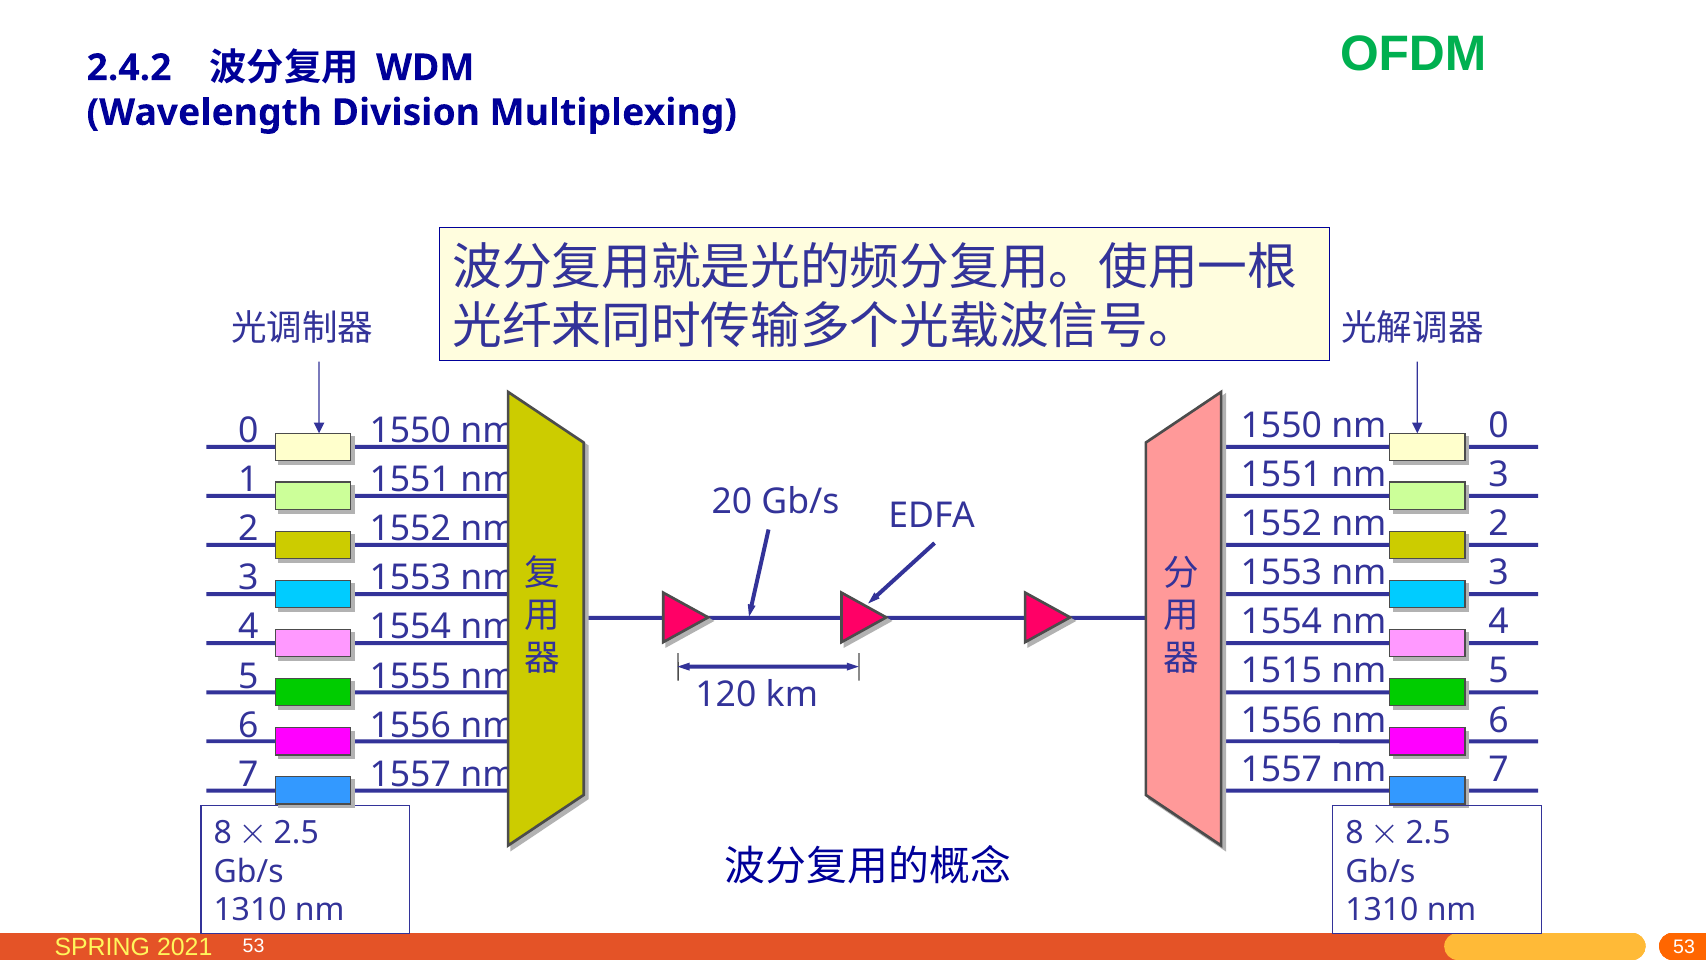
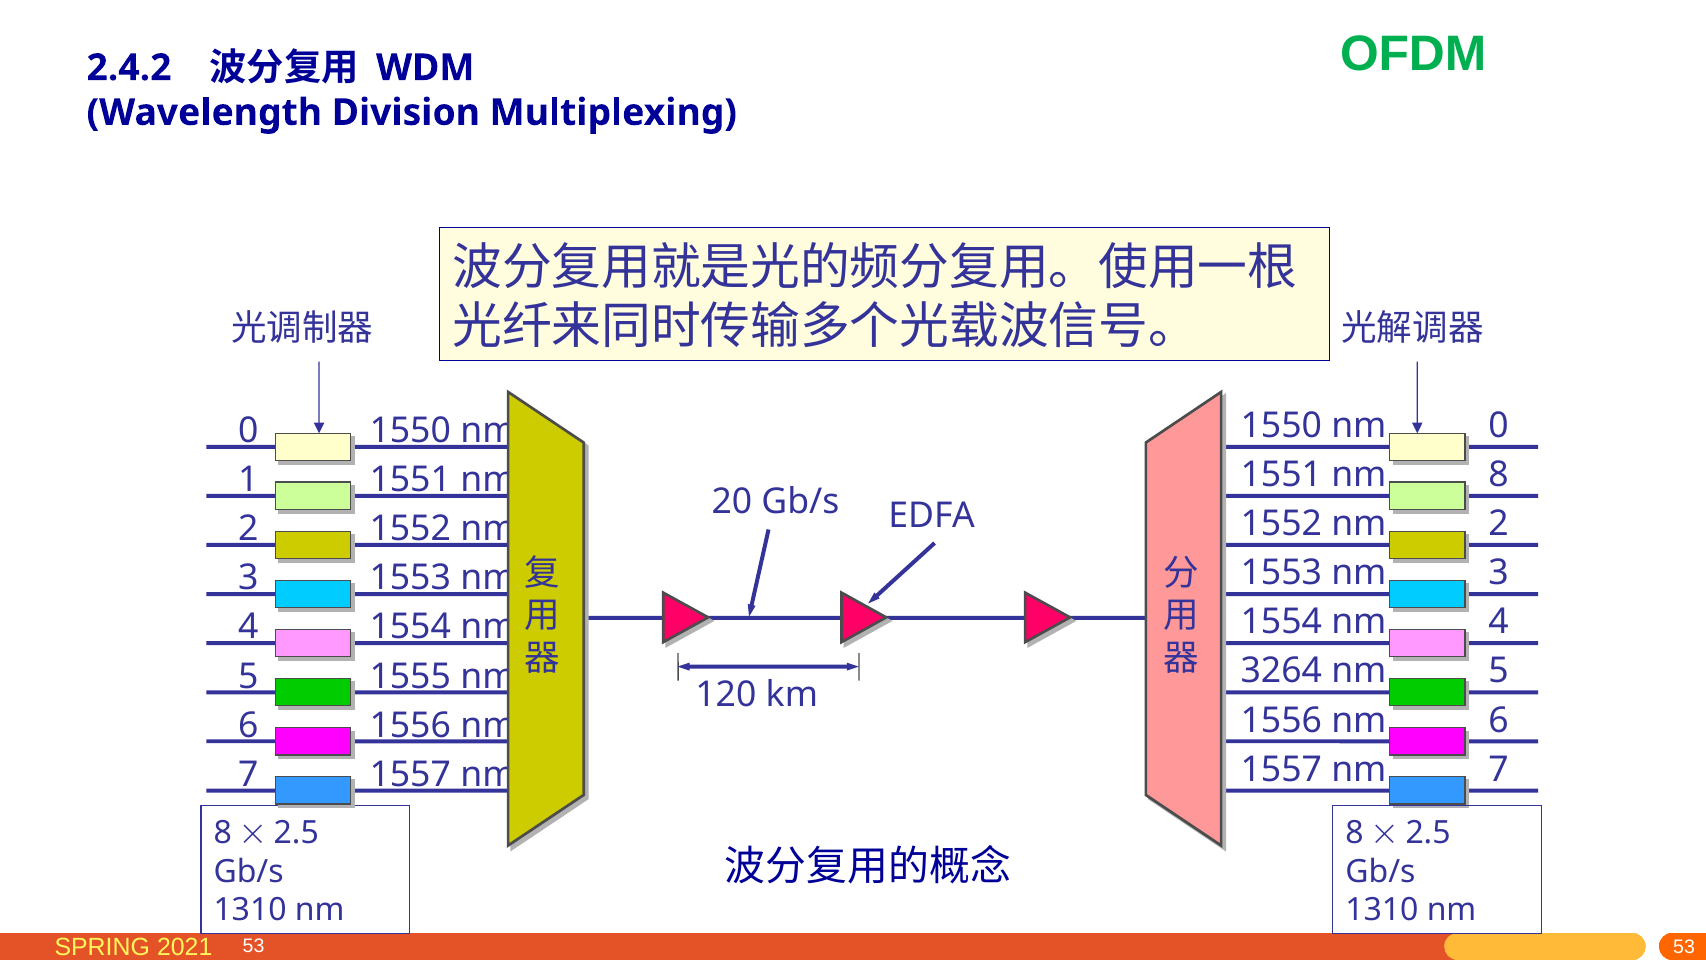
1551 nm 3: 3 -> 8
1515: 1515 -> 3264
